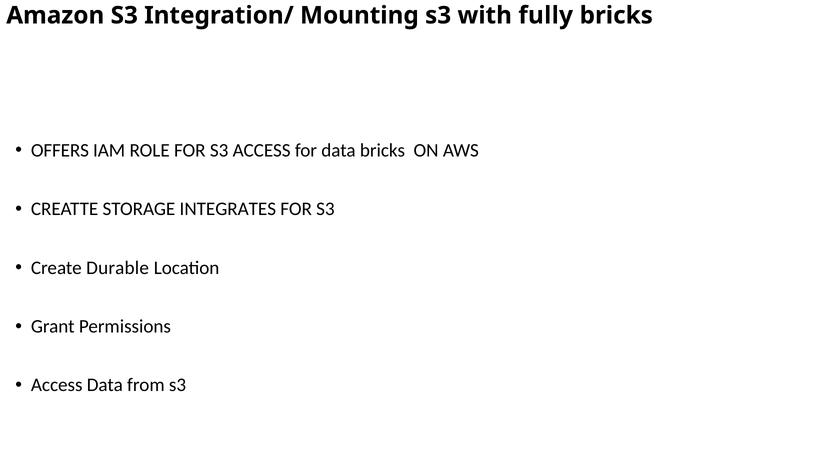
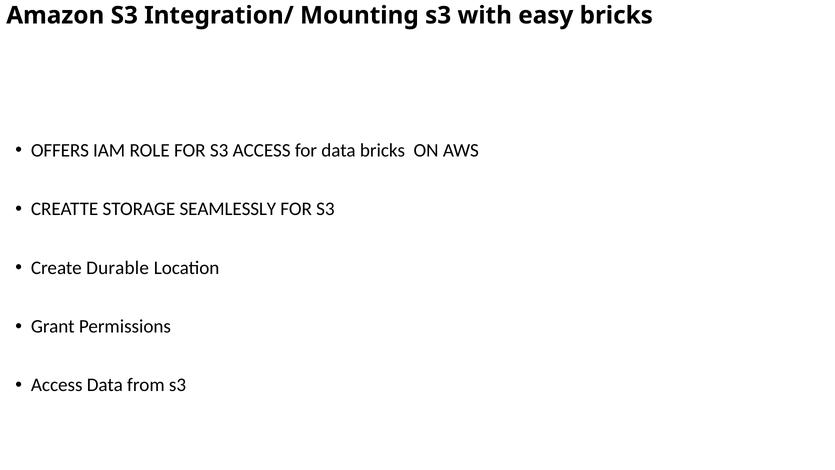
fully: fully -> easy
INTEGRATES: INTEGRATES -> SEAMLESSLY
